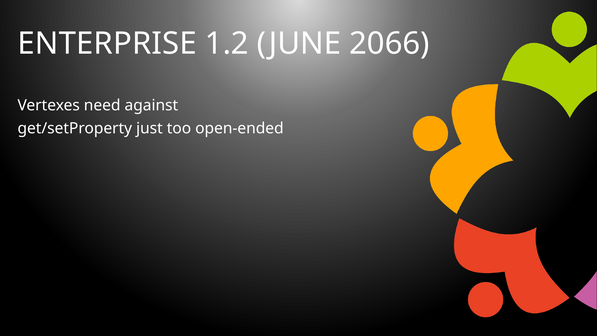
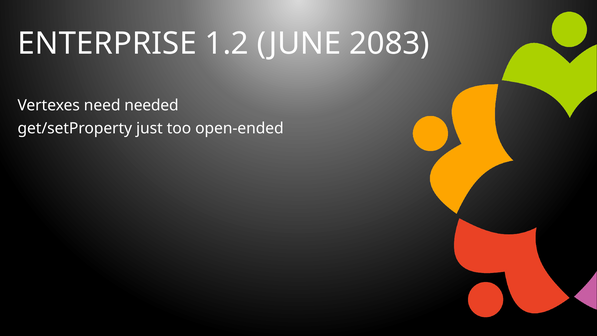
2066: 2066 -> 2083
against: against -> needed
